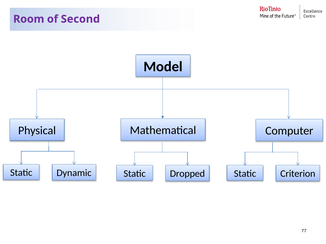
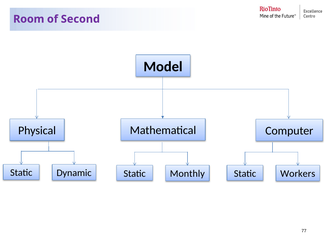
Criterion: Criterion -> Workers
Dropped: Dropped -> Monthly
